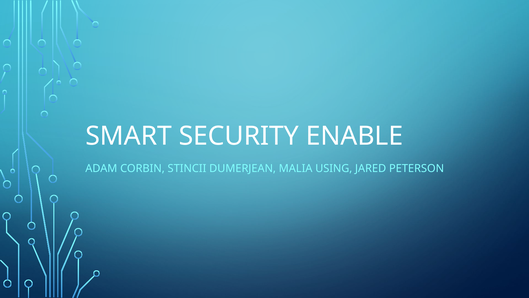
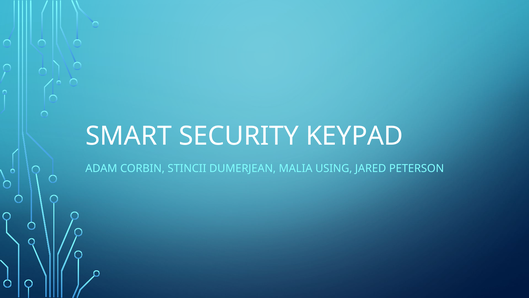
ENABLE: ENABLE -> KEYPAD
